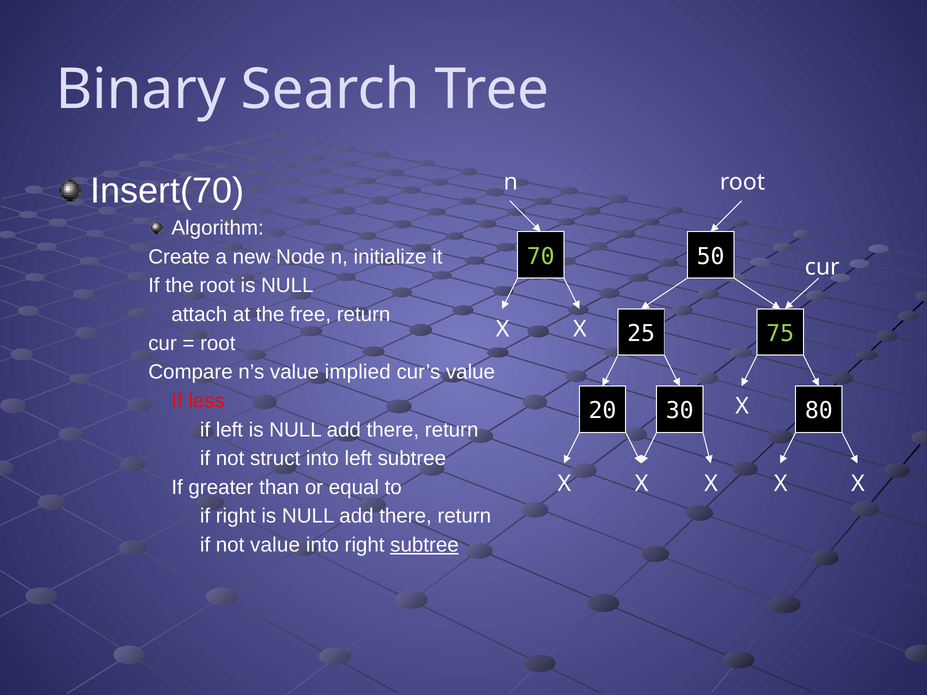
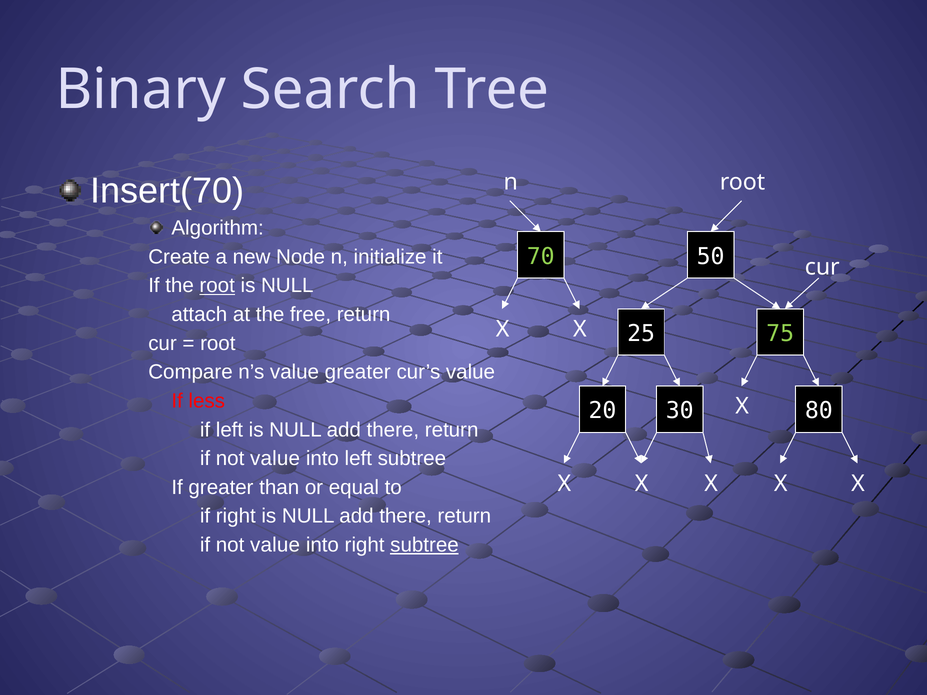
root at (217, 286) underline: none -> present
value implied: implied -> greater
struct at (275, 459): struct -> value
